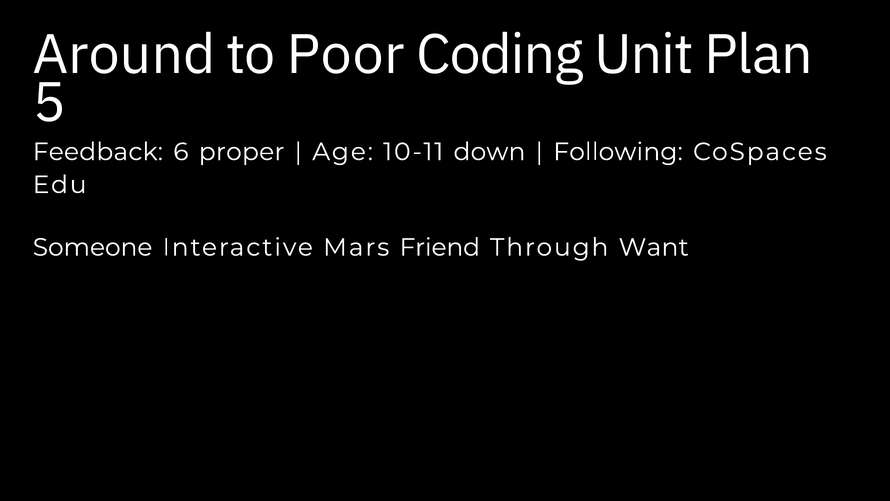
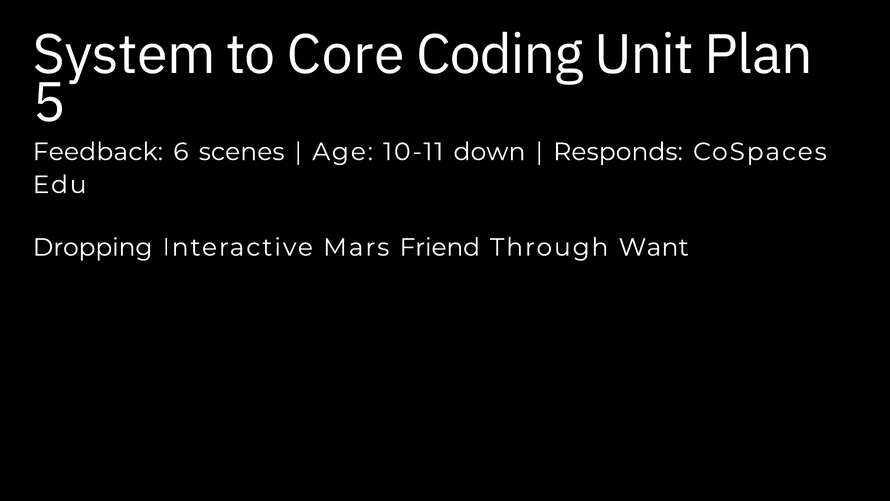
Around: Around -> System
Poor: Poor -> Core
proper: proper -> scenes
Following: Following -> Responds
Someone: Someone -> Dropping
